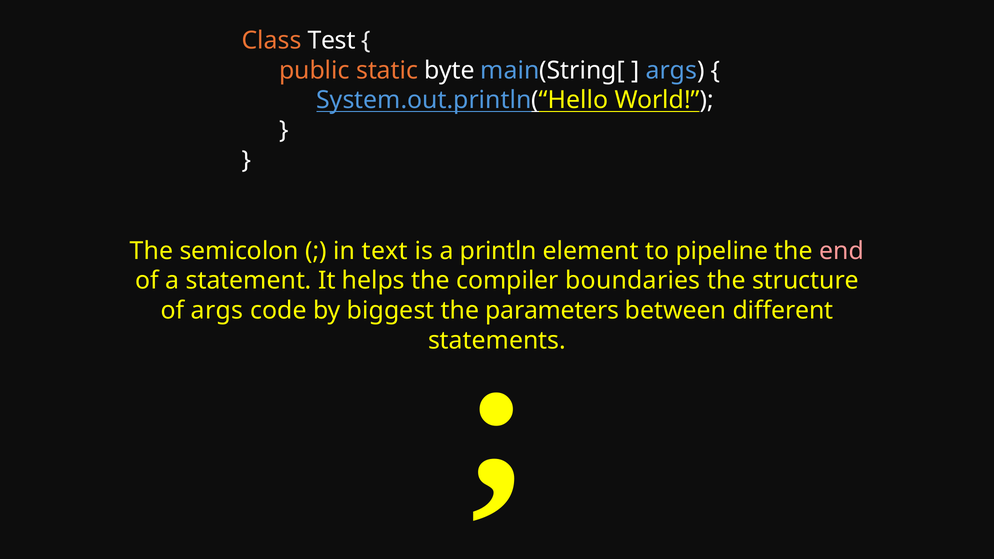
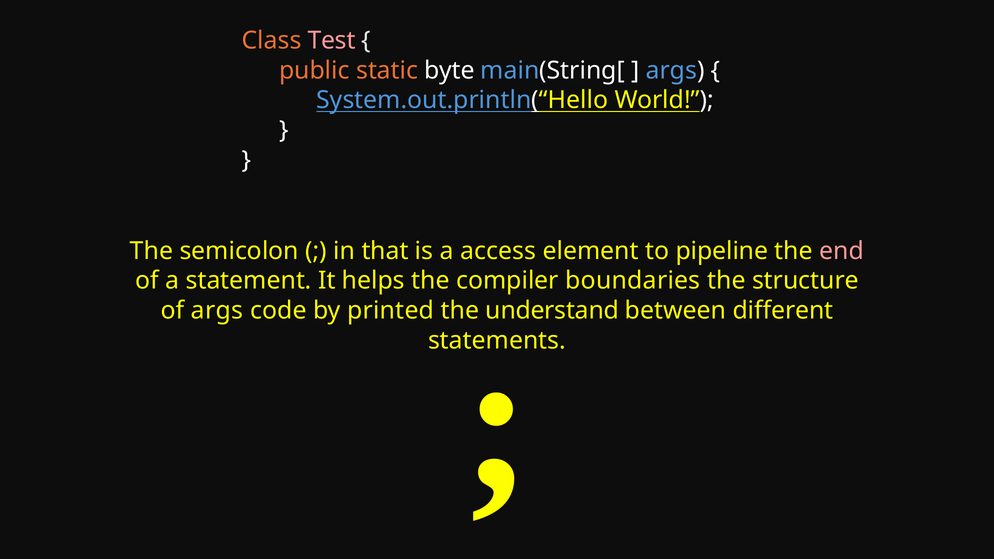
Test colour: white -> pink
text: text -> that
println: println -> access
biggest: biggest -> printed
parameters: parameters -> understand
